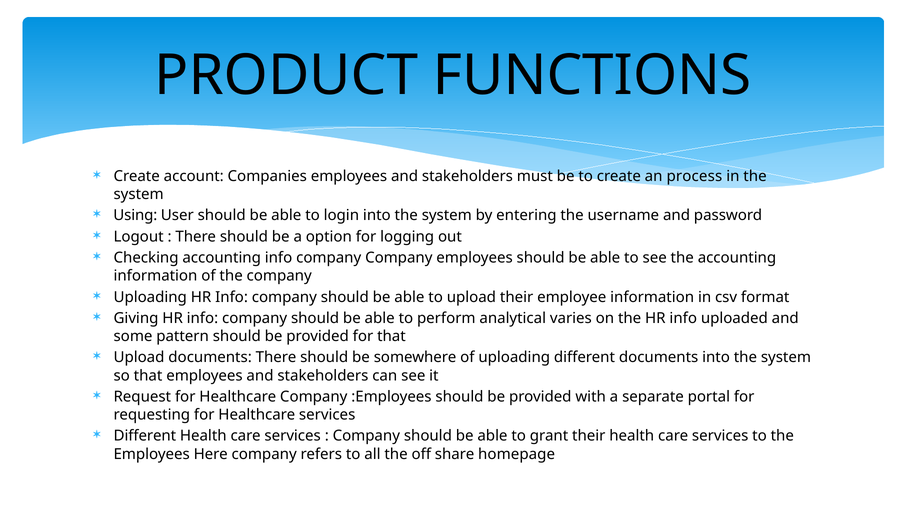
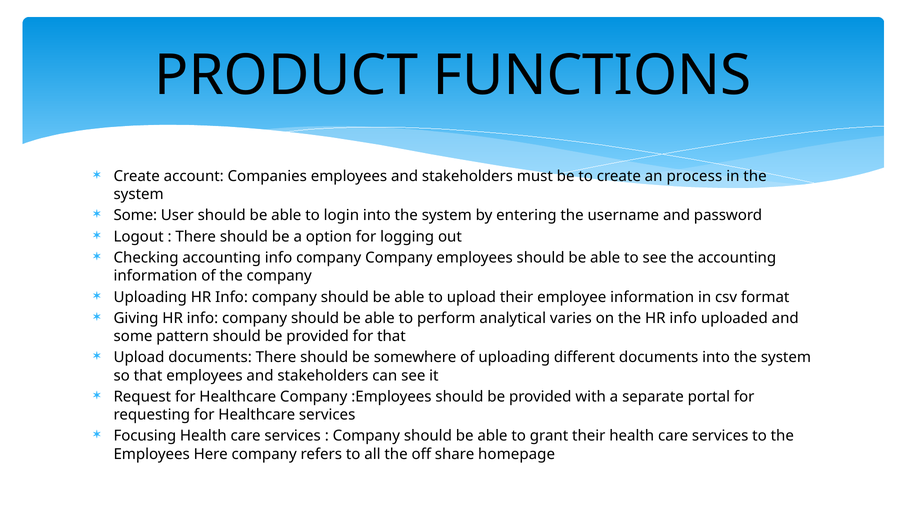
Using at (135, 215): Using -> Some
Different at (145, 436): Different -> Focusing
